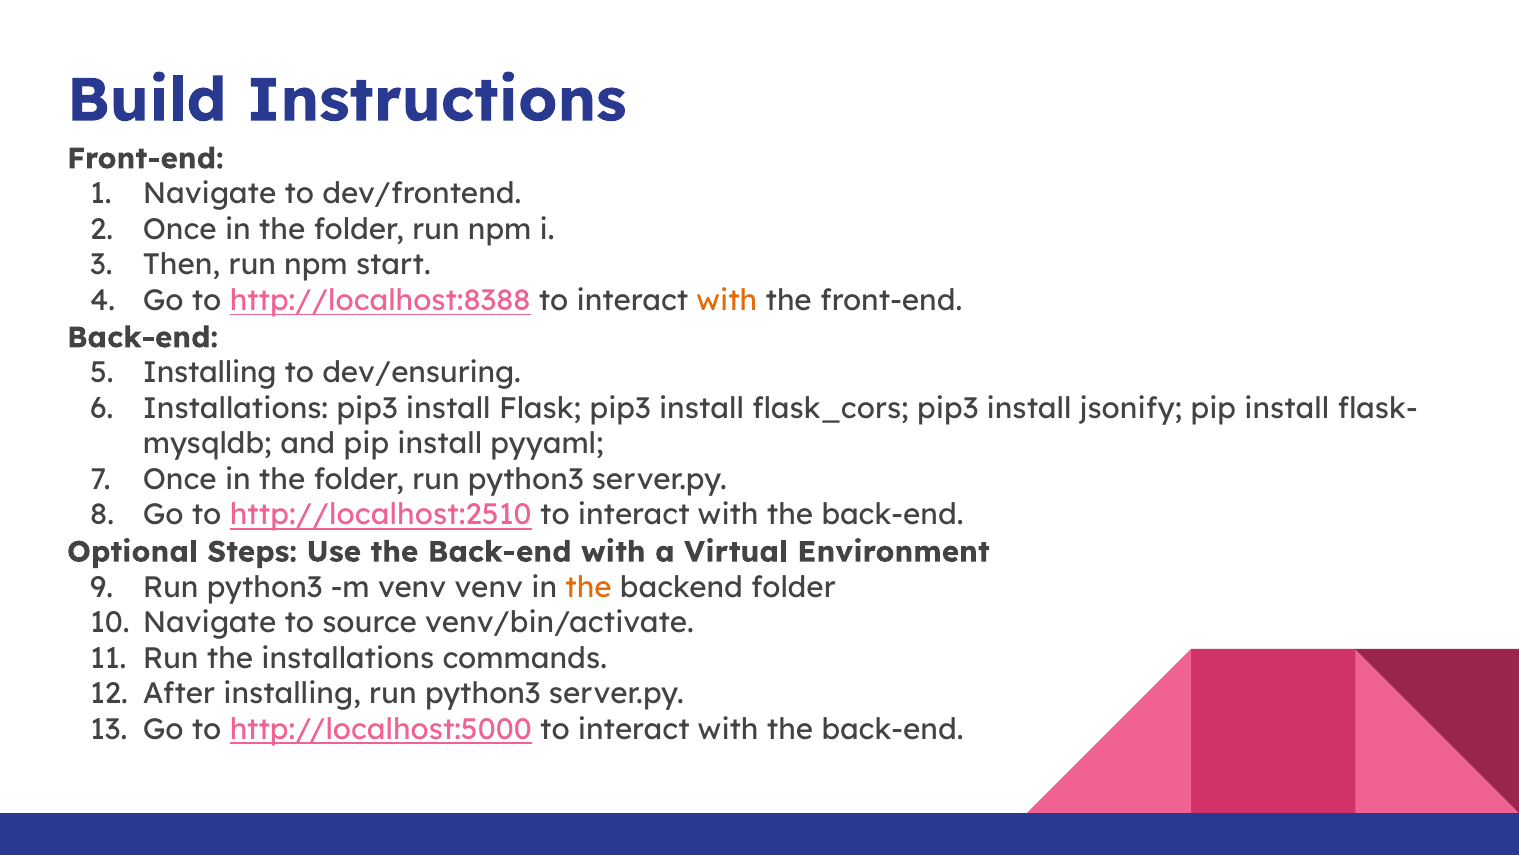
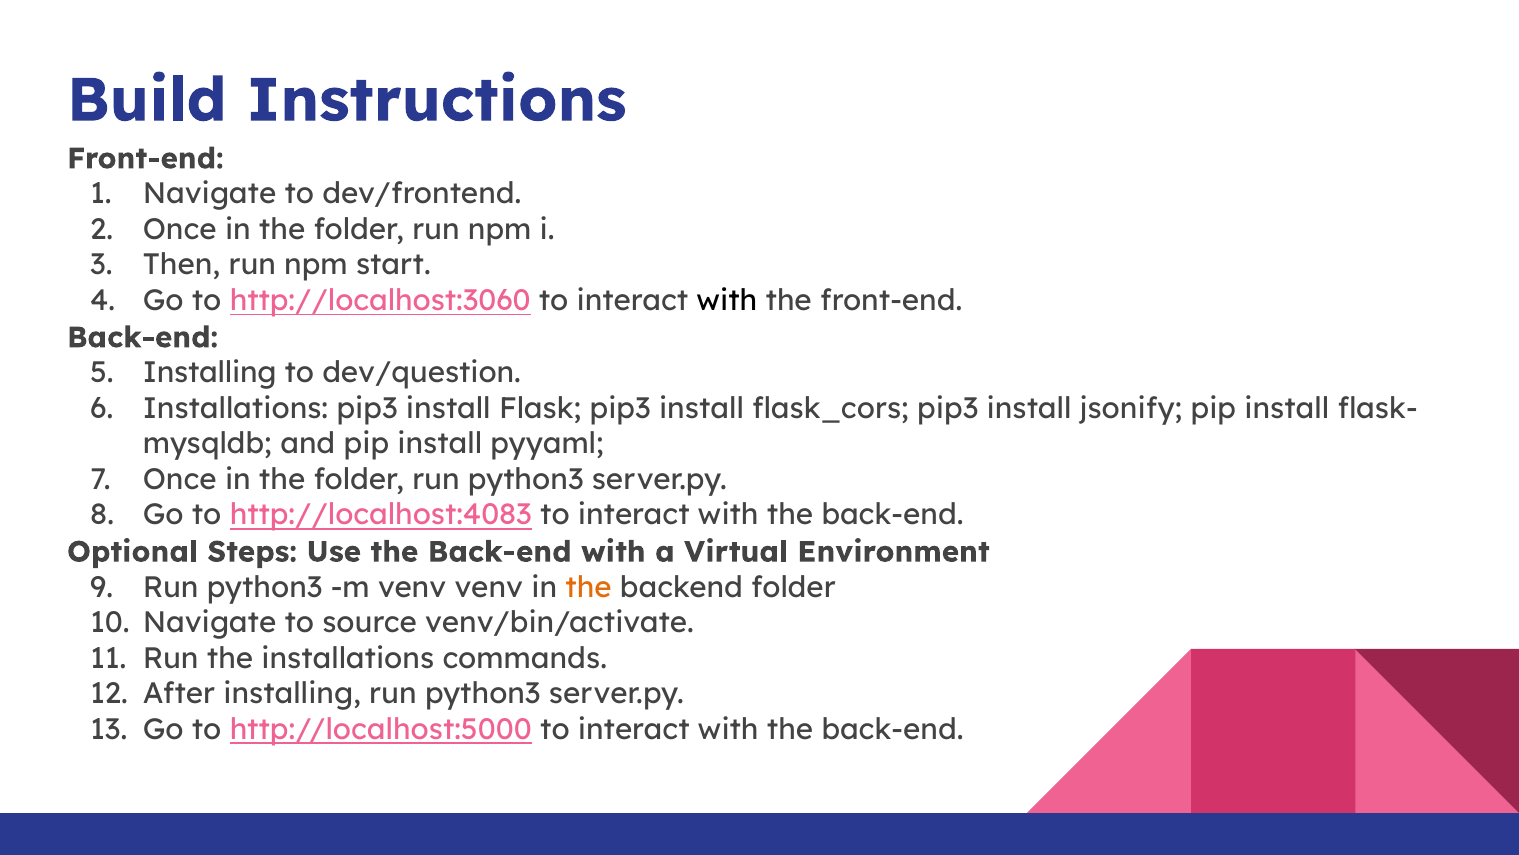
http://localhost:8388: http://localhost:8388 -> http://localhost:3060
with at (727, 300) colour: orange -> black
dev/ensuring: dev/ensuring -> dev/question
http://localhost:2510: http://localhost:2510 -> http://localhost:4083
